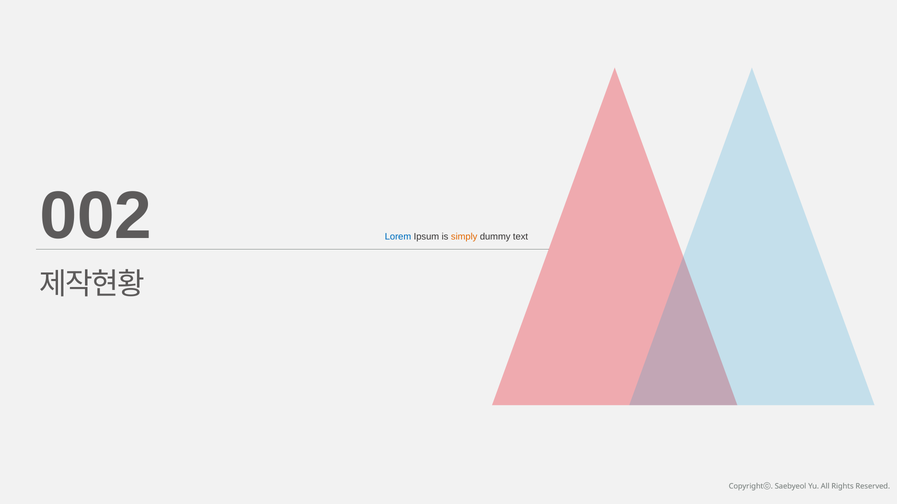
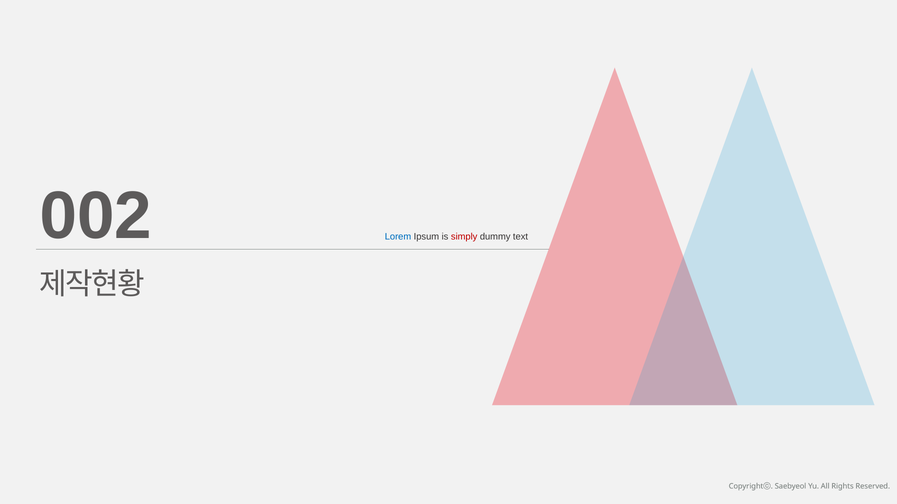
simply colour: orange -> red
